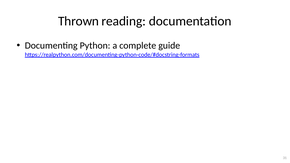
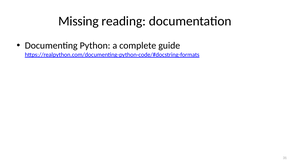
Thrown: Thrown -> Missing
